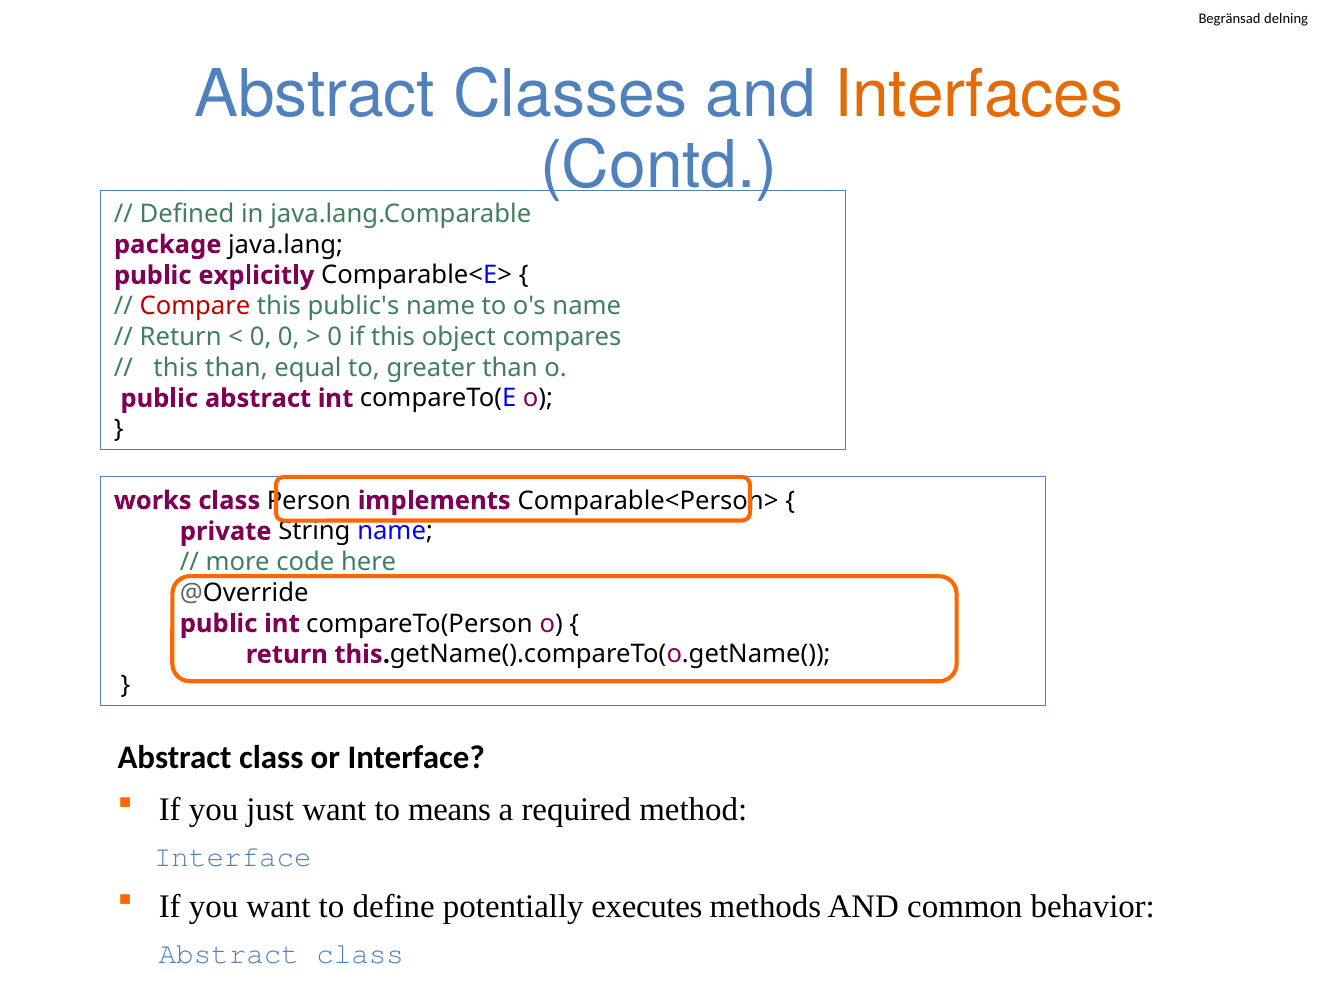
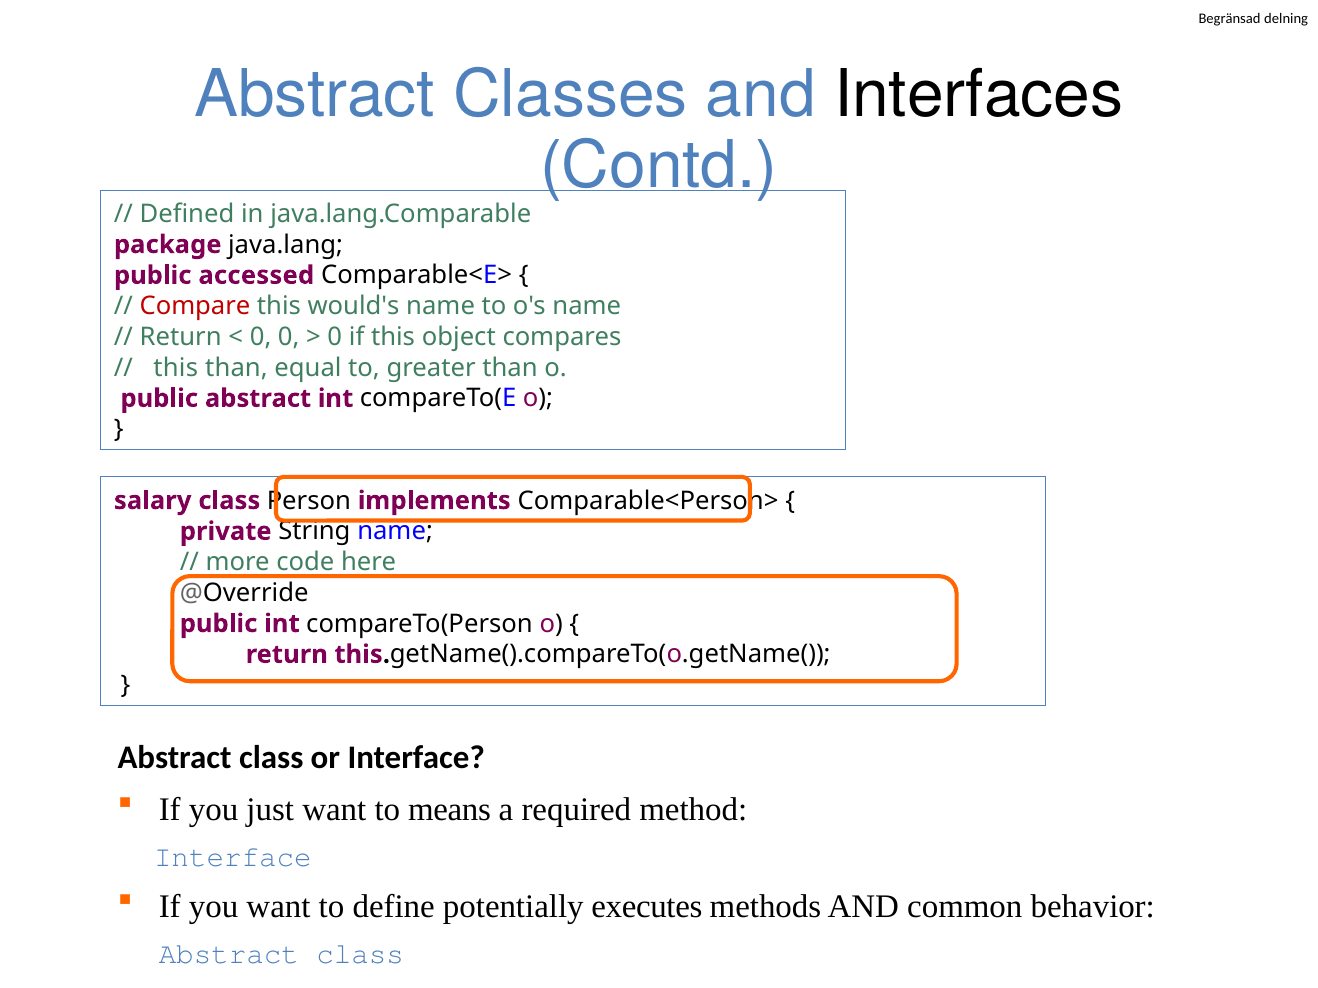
Interfaces colour: orange -> black
explicitly: explicitly -> accessed
public's: public's -> would's
works: works -> salary
